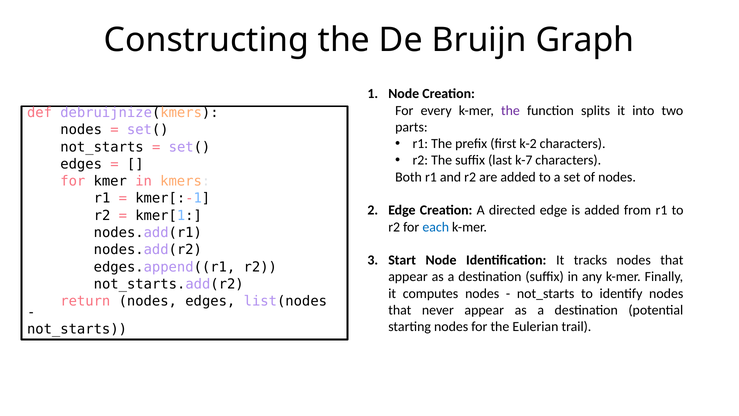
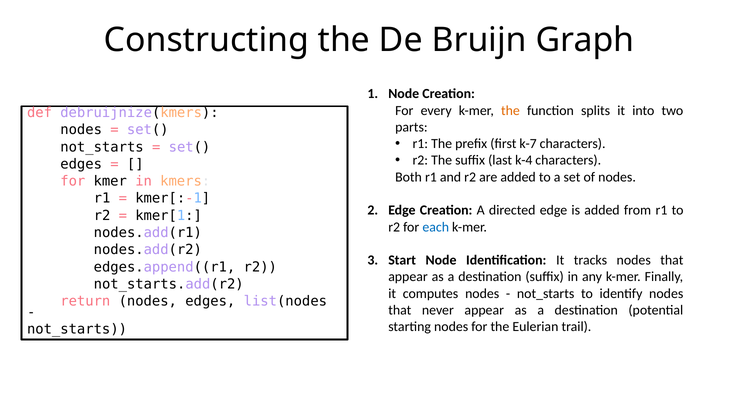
the at (510, 110) colour: purple -> orange
k-2: k-2 -> k-7
k-7: k-7 -> k-4
